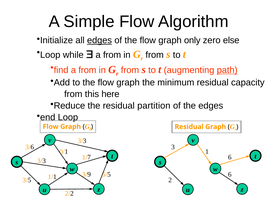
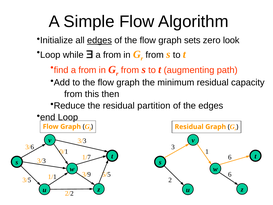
only: only -> sets
else: else -> look
path underline: present -> none
here: here -> then
